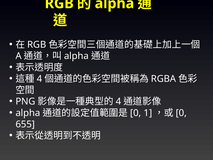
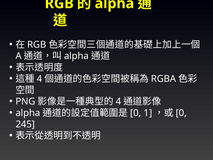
655: 655 -> 245
